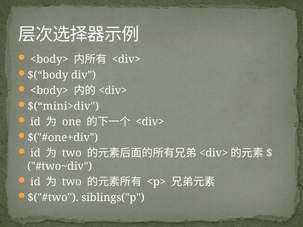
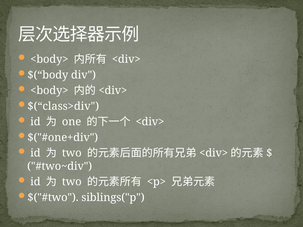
$(“mini>div: $(“mini>div -> $(“class>div
